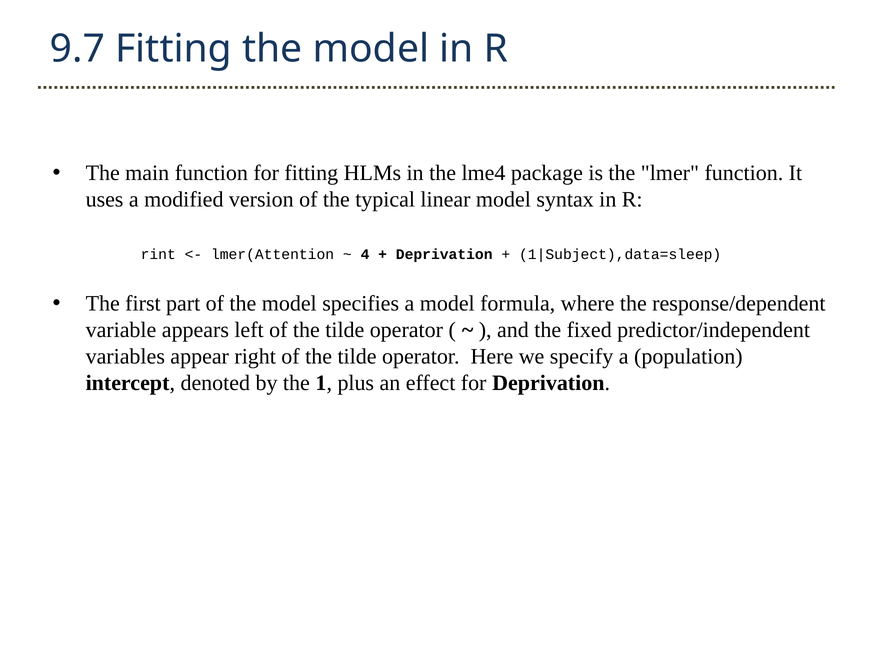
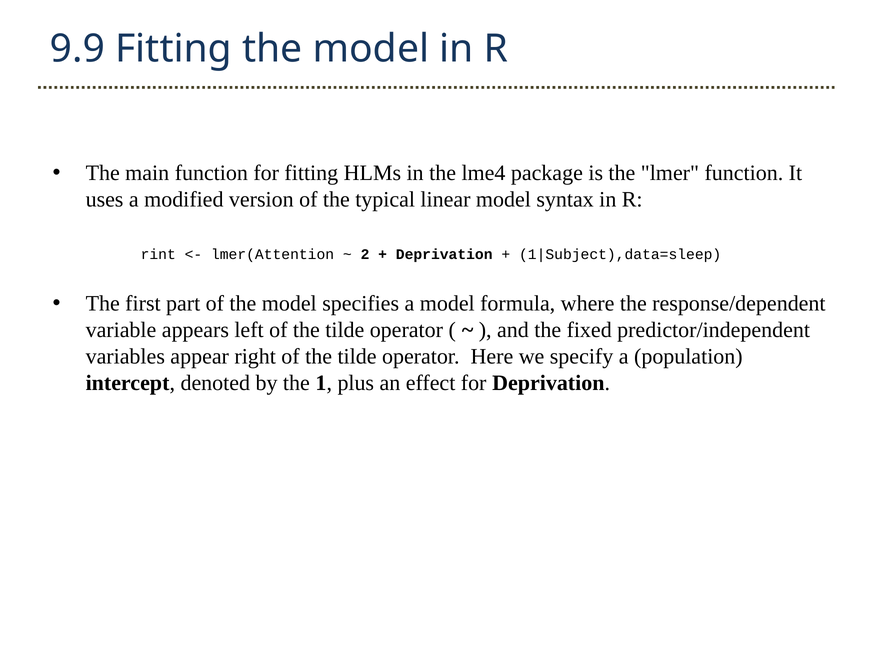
9.7: 9.7 -> 9.9
4: 4 -> 2
